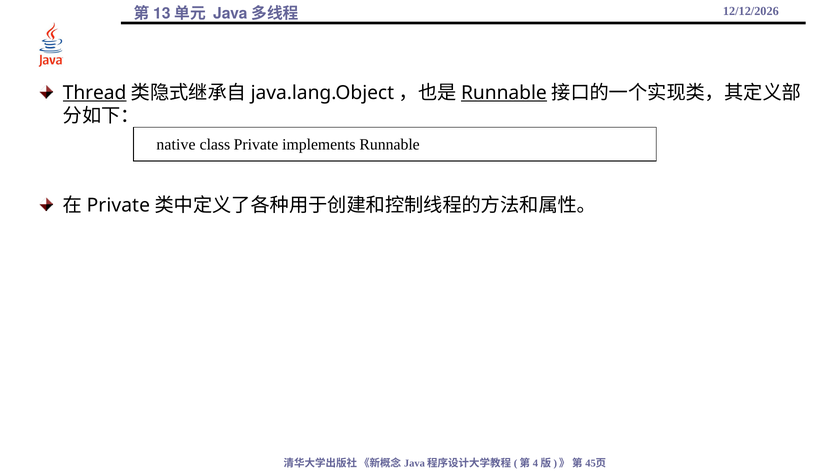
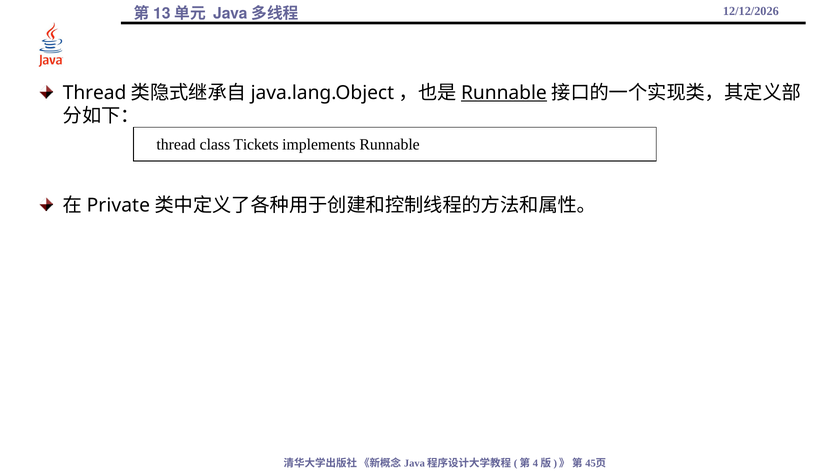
Thread at (95, 93) underline: present -> none
native at (176, 145): native -> thread
class Private: Private -> Tickets
